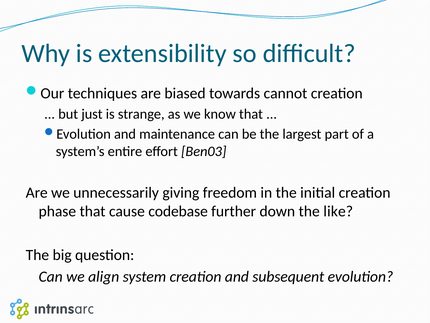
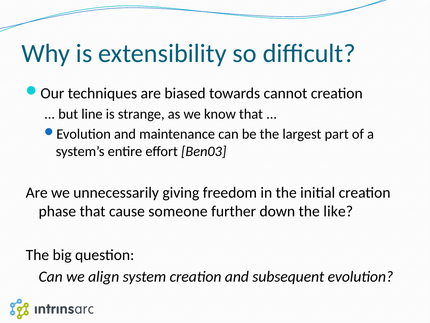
just: just -> line
codebase: codebase -> someone
